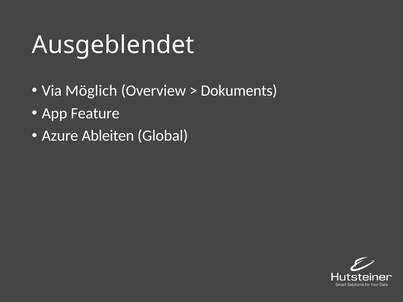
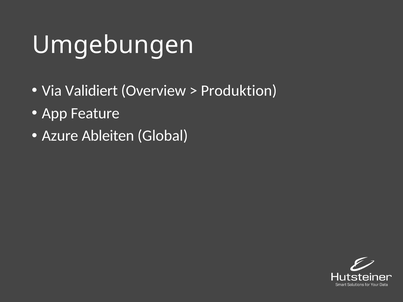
Ausgeblendet: Ausgeblendet -> Umgebungen
Möglich: Möglich -> Validiert
Dokuments: Dokuments -> Produktion
